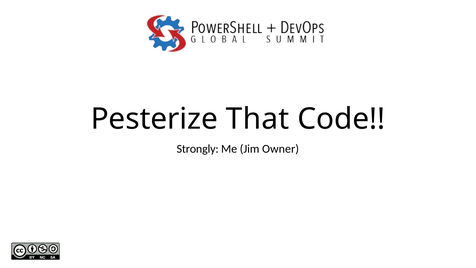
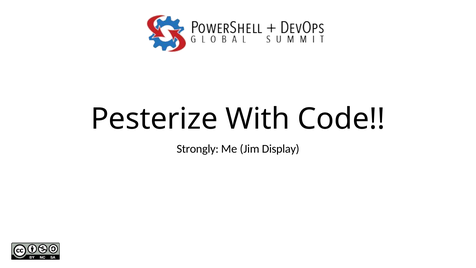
That: That -> With
Owner: Owner -> Display
